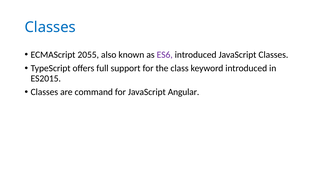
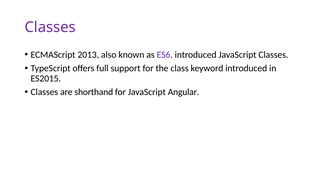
Classes at (50, 27) colour: blue -> purple
2055: 2055 -> 2013
command: command -> shorthand
